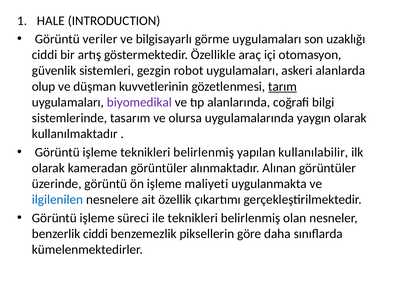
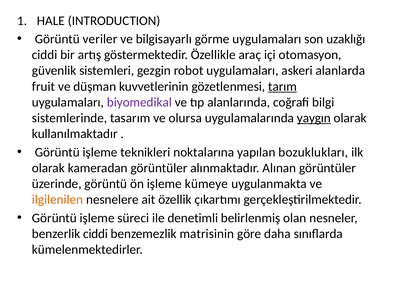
olup: olup -> fruit
yaygın underline: none -> present
işleme teknikleri belirlenmiş: belirlenmiş -> noktalarına
kullanılabilir: kullanılabilir -> bozuklukları
maliyeti: maliyeti -> kümeye
ilgilenilen colour: blue -> orange
ile teknikleri: teknikleri -> denetimli
piksellerin: piksellerin -> matrisinin
